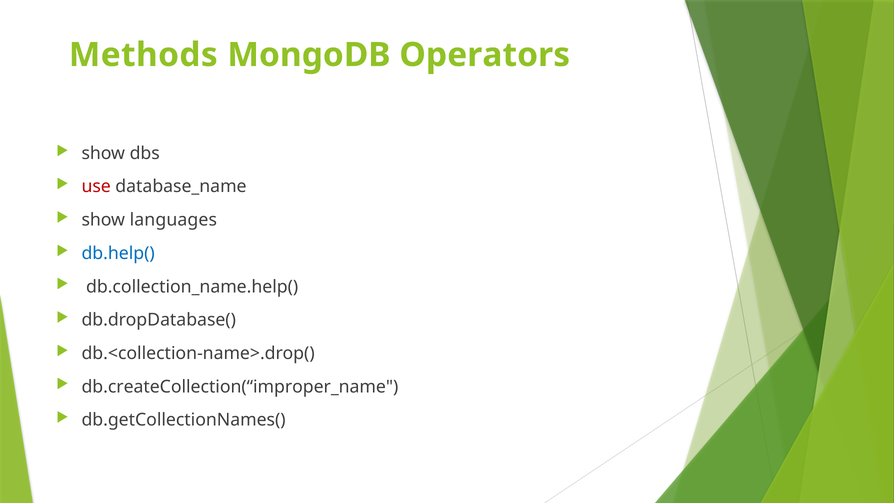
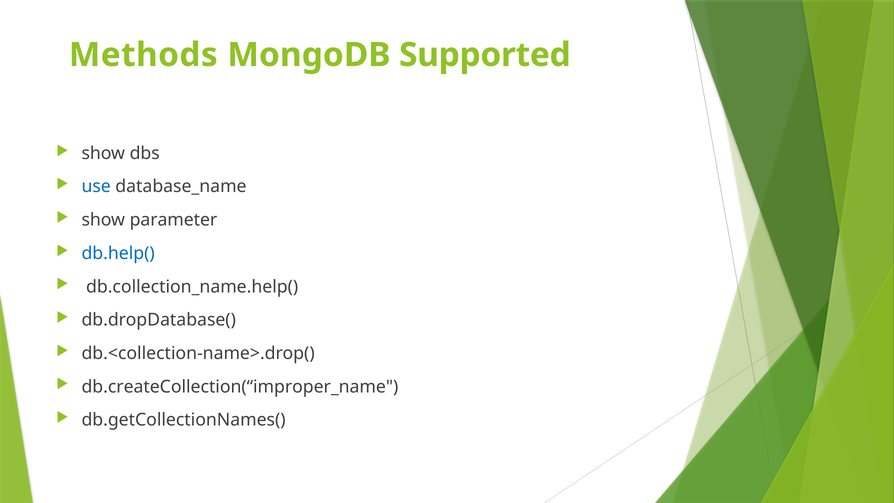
Operators: Operators -> Supported
use colour: red -> blue
languages: languages -> parameter
